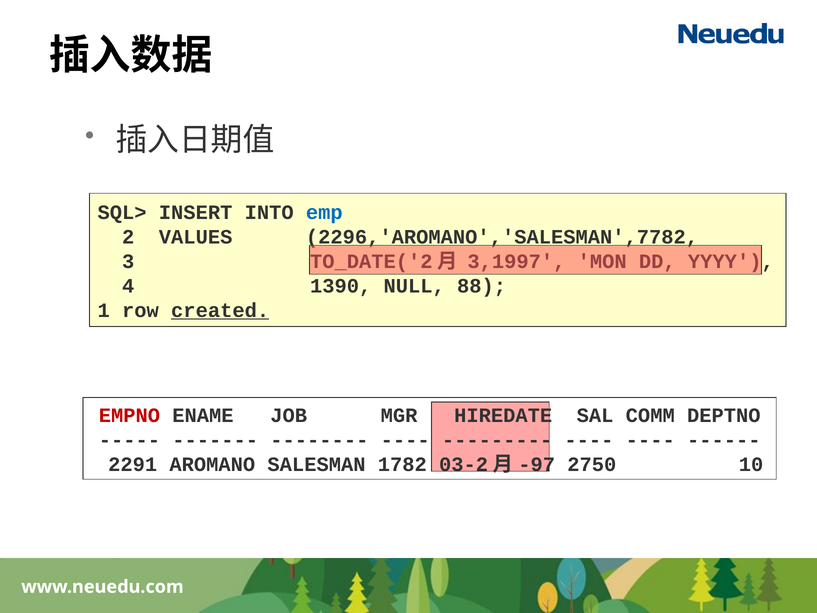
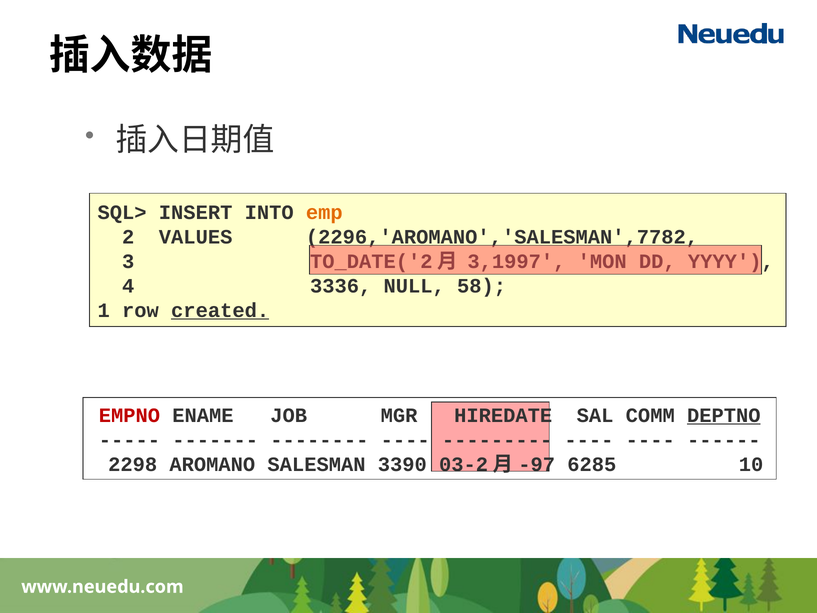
emp colour: blue -> orange
1390: 1390 -> 3336
88: 88 -> 58
DEPTNO underline: none -> present
2291: 2291 -> 2298
1782: 1782 -> 3390
2750: 2750 -> 6285
